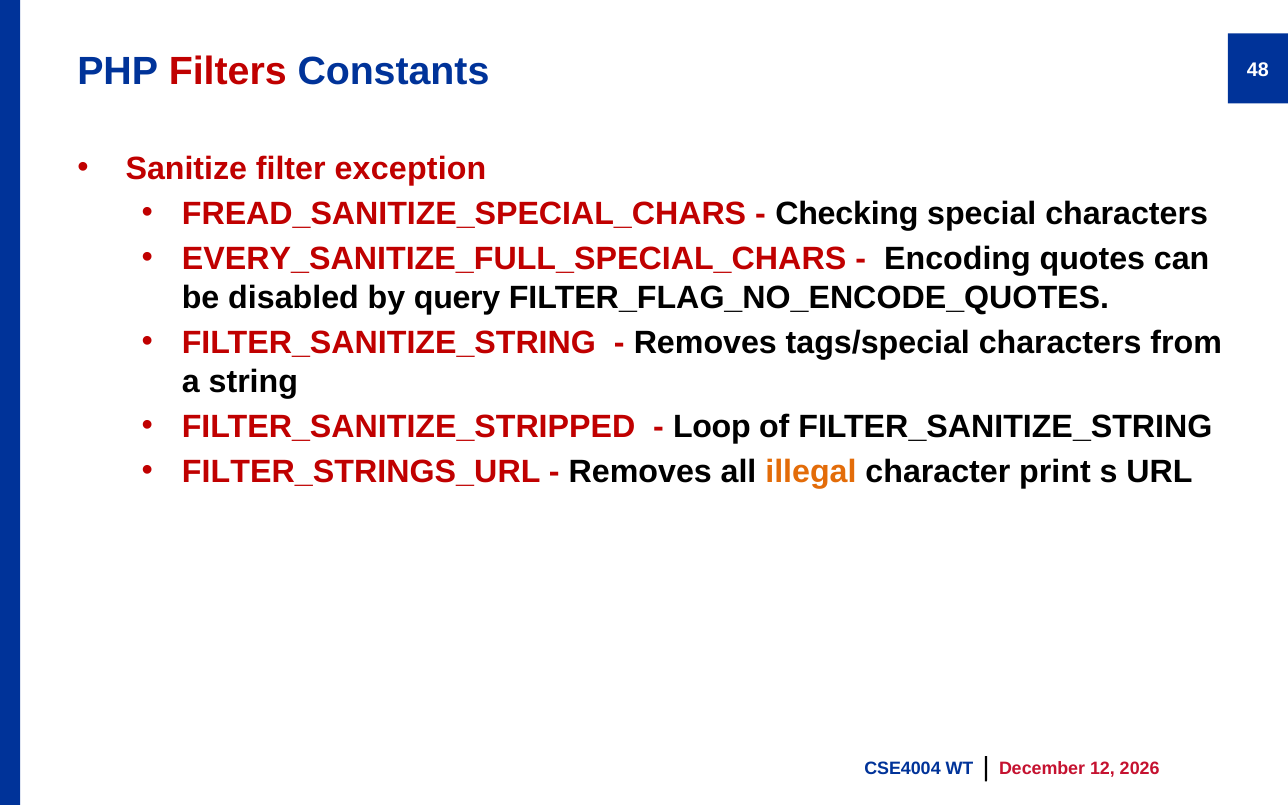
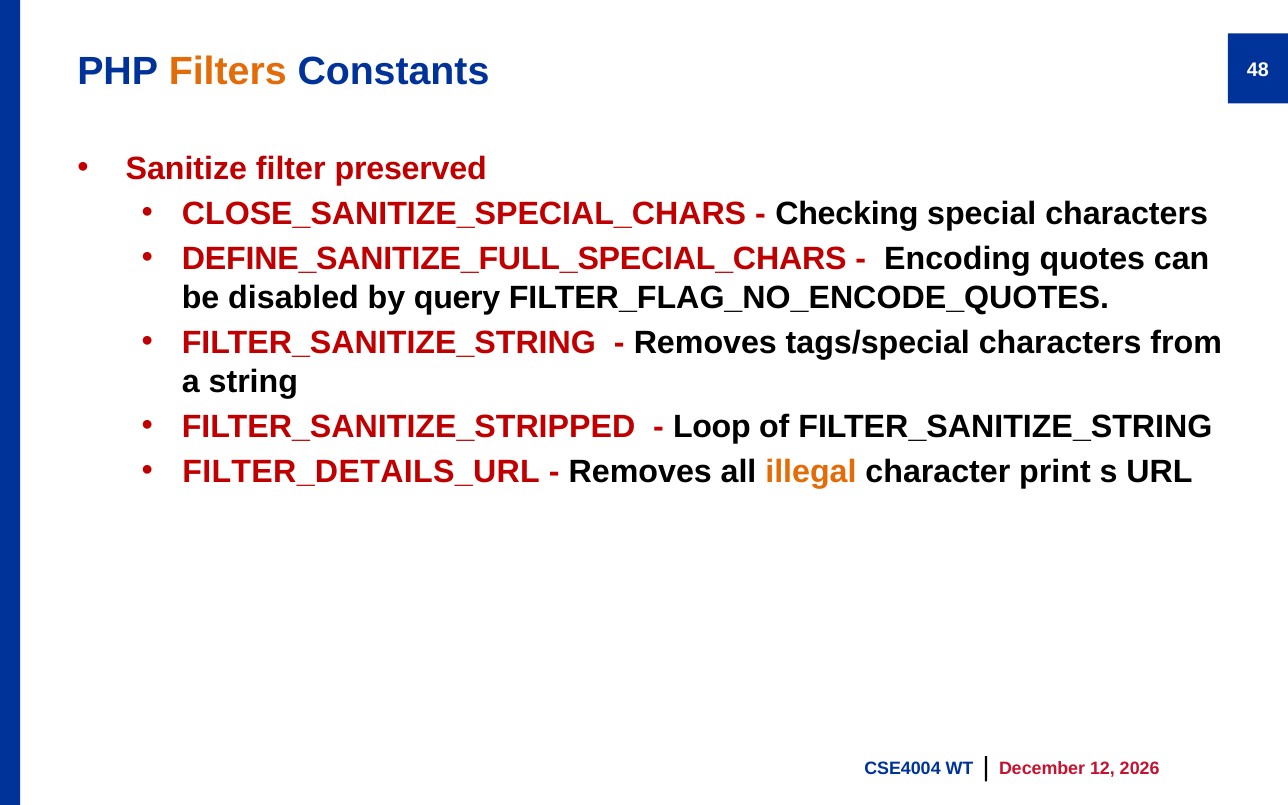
Filters colour: red -> orange
exception: exception -> preserved
FREAD_SANITIZE_SPECIAL_CHARS: FREAD_SANITIZE_SPECIAL_CHARS -> CLOSE_SANITIZE_SPECIAL_CHARS
EVERY_SANITIZE_FULL_SPECIAL_CHARS: EVERY_SANITIZE_FULL_SPECIAL_CHARS -> DEFINE_SANITIZE_FULL_SPECIAL_CHARS
FILTER_STRINGS_URL: FILTER_STRINGS_URL -> FILTER_DETAILS_URL
